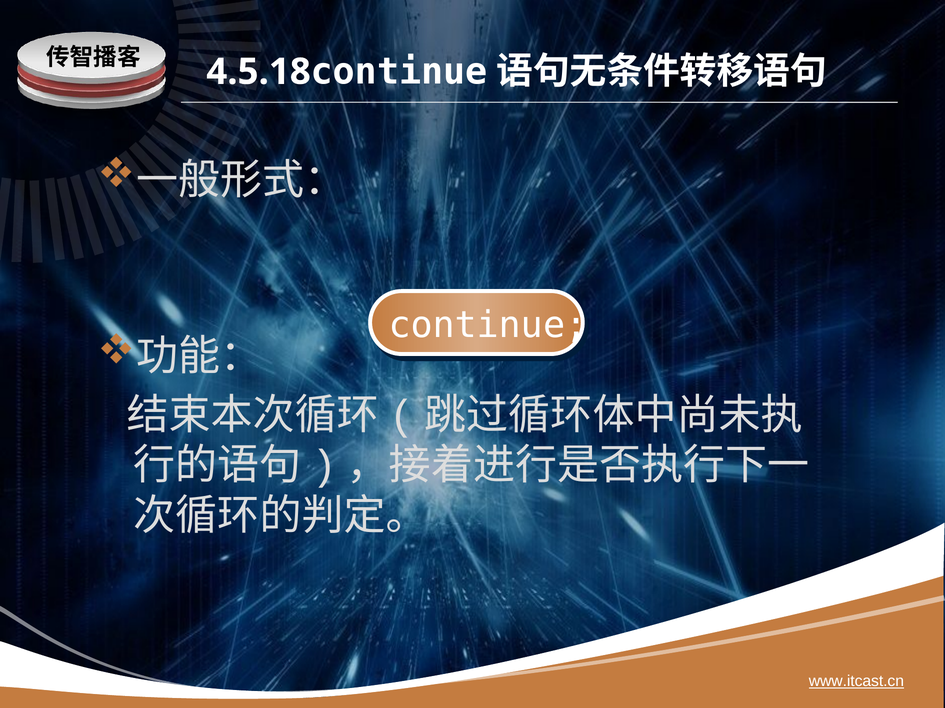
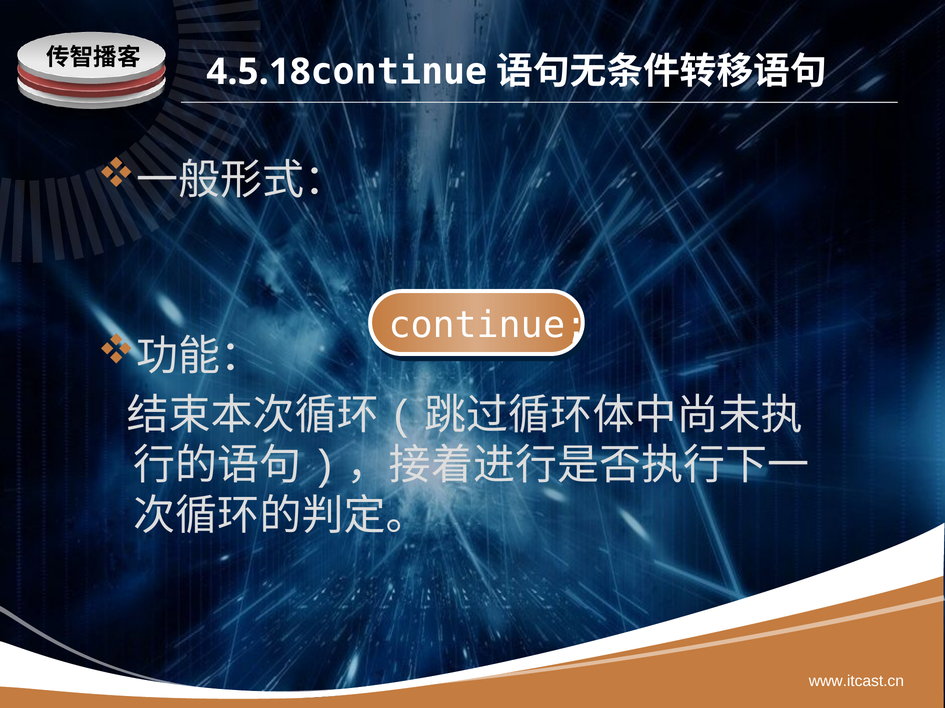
www.itcast.cn underline: present -> none
